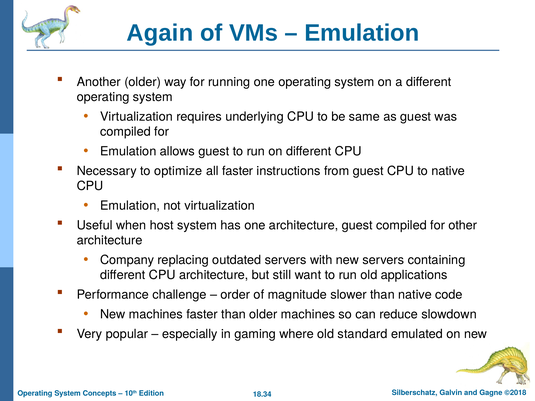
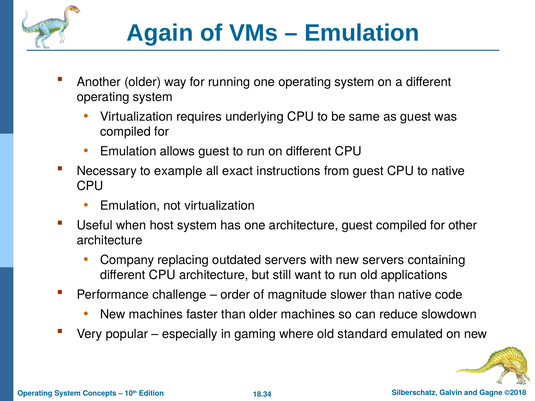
optimize: optimize -> example
all faster: faster -> exact
